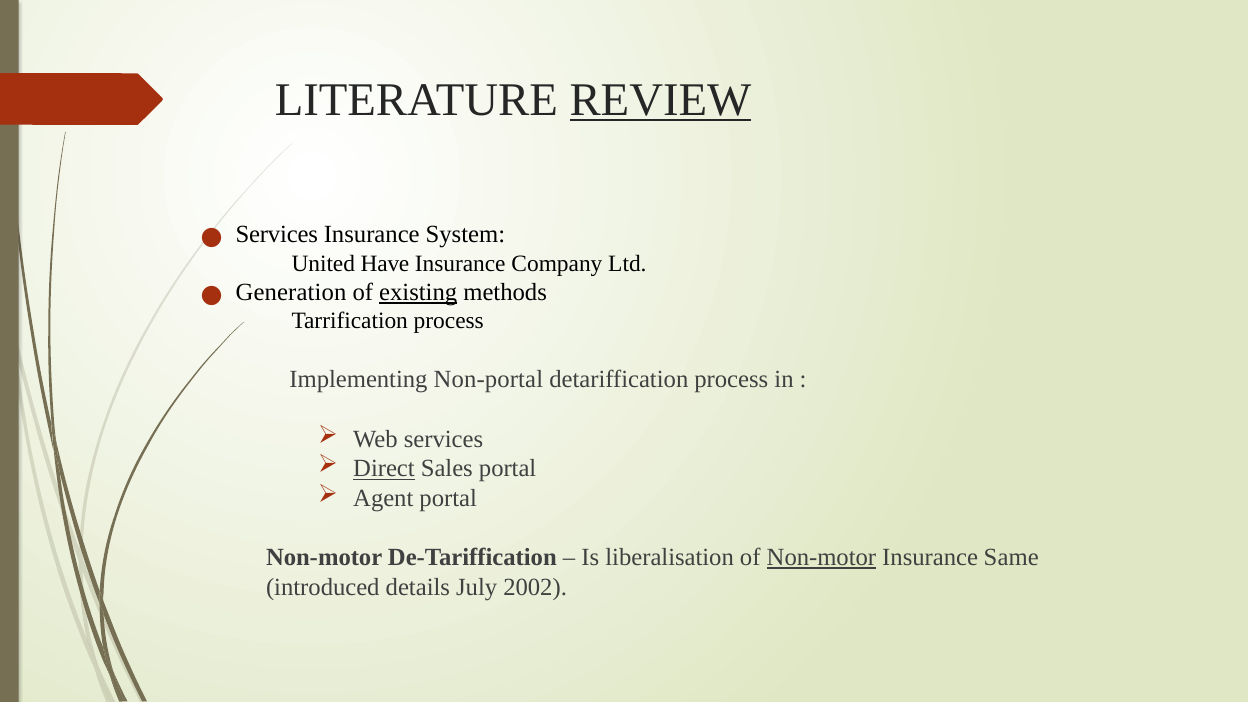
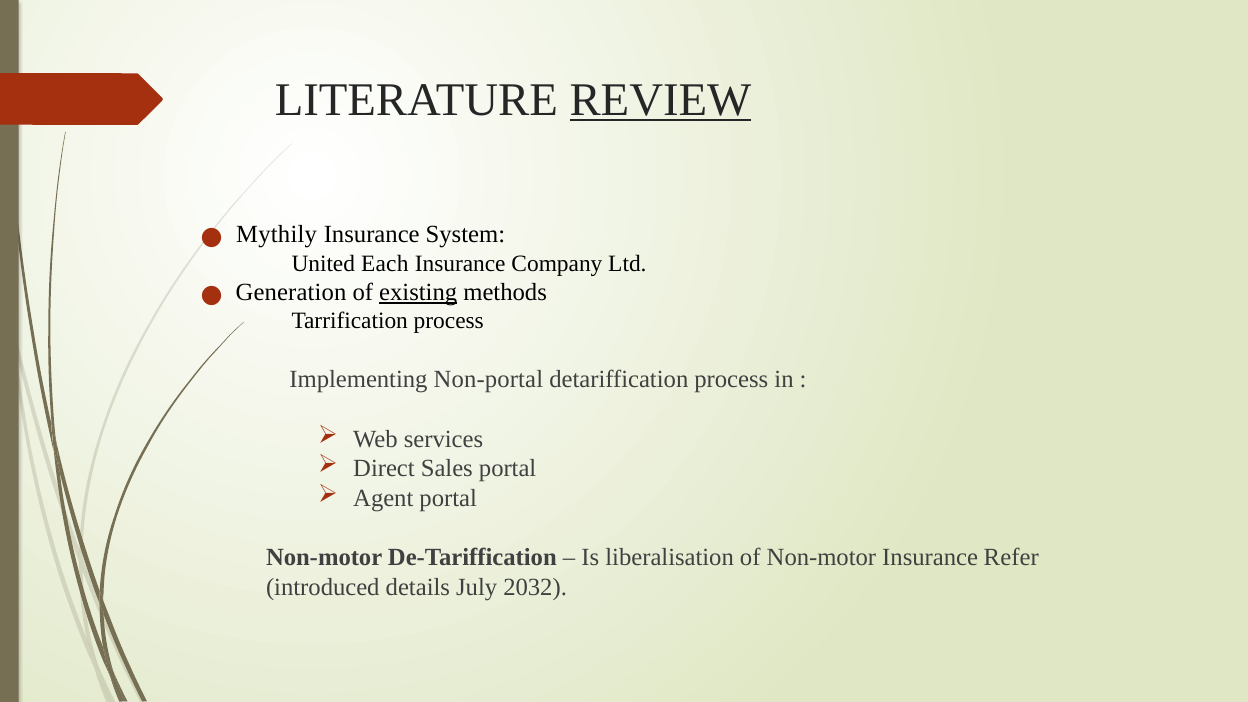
Services at (277, 235): Services -> Mythily
Have: Have -> Each
Direct underline: present -> none
Non-motor at (821, 558) underline: present -> none
Same: Same -> Refer
2002: 2002 -> 2032
